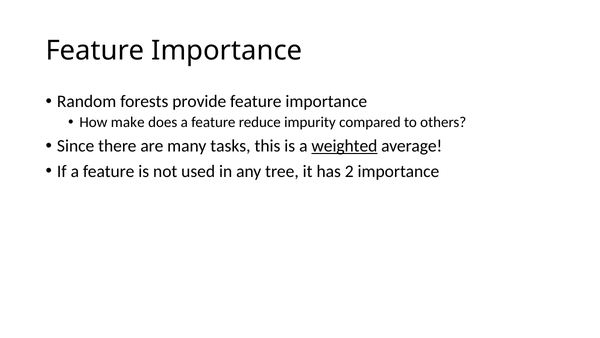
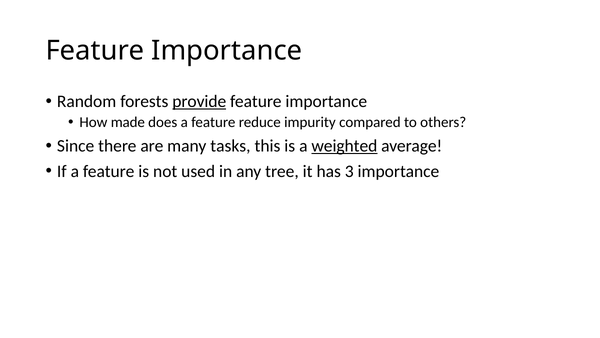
provide underline: none -> present
make: make -> made
2: 2 -> 3
